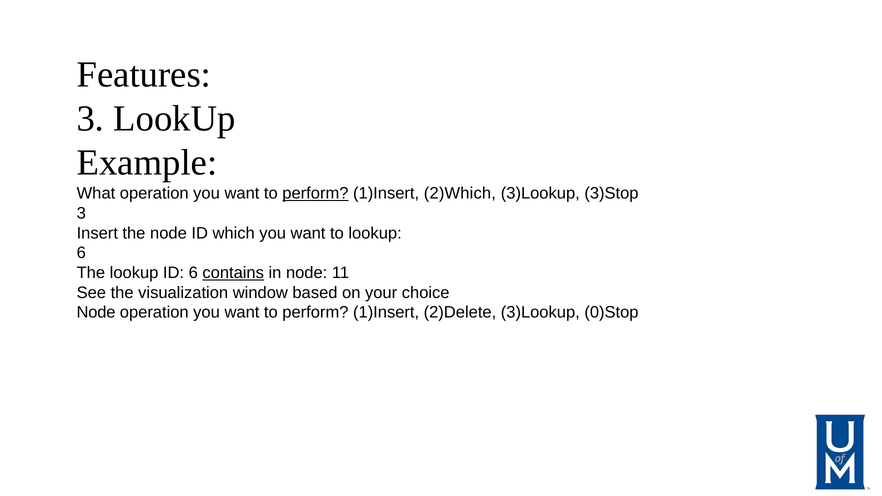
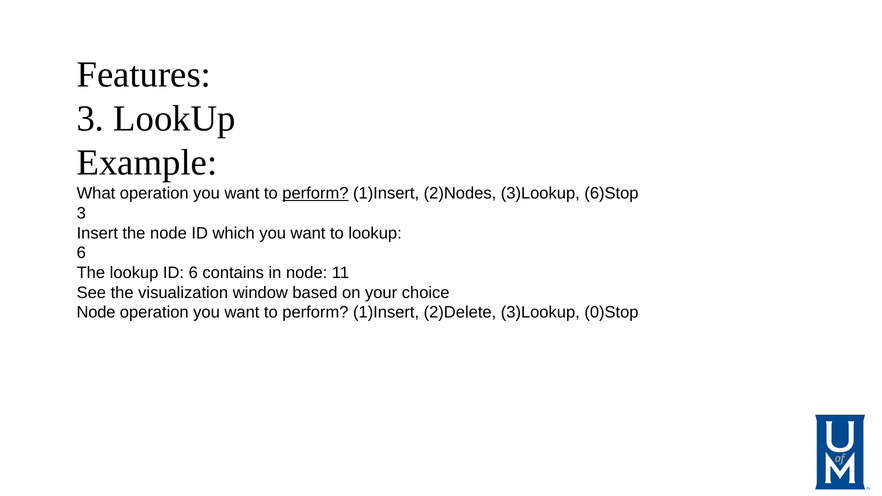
2)Which: 2)Which -> 2)Nodes
3)Stop: 3)Stop -> 6)Stop
contains underline: present -> none
